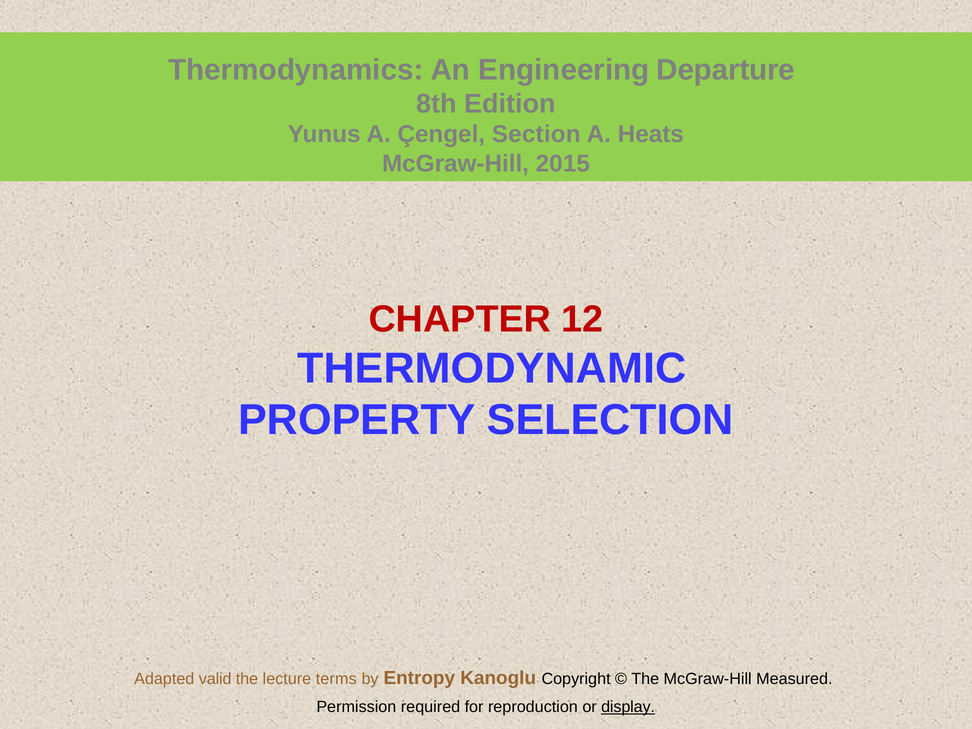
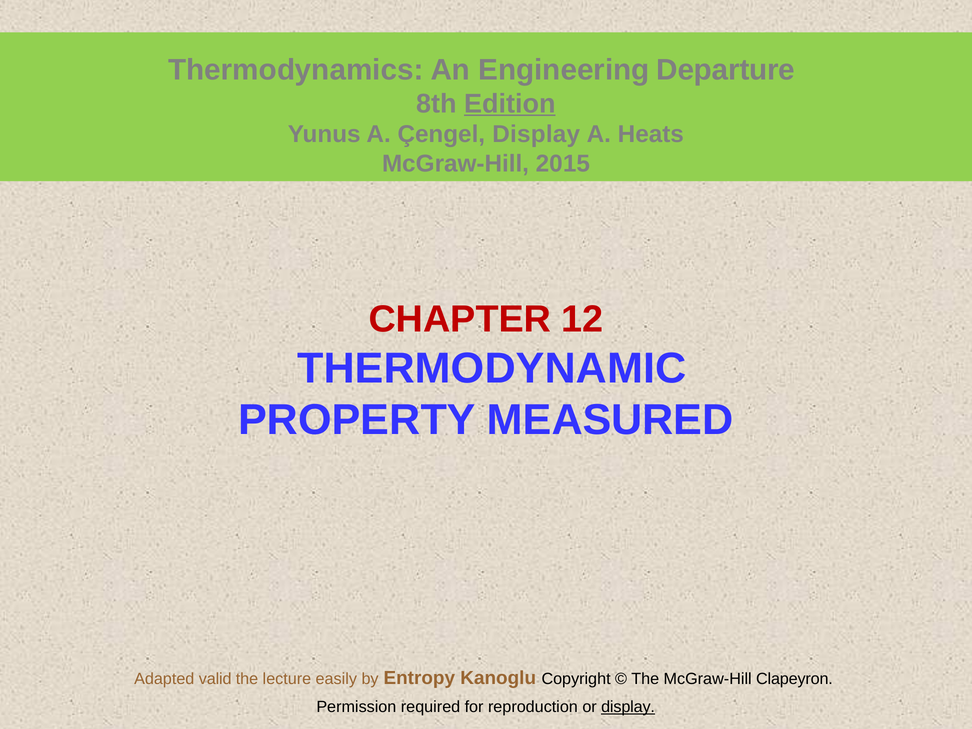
Edition underline: none -> present
Çengel Section: Section -> Display
SELECTION: SELECTION -> MEASURED
terms: terms -> easily
Measured: Measured -> Clapeyron
